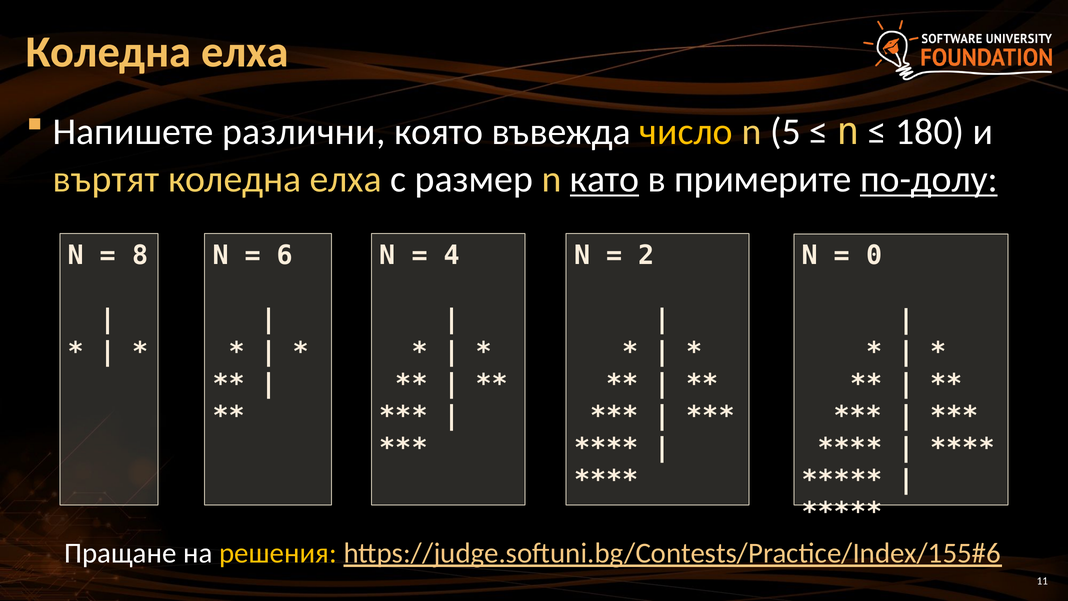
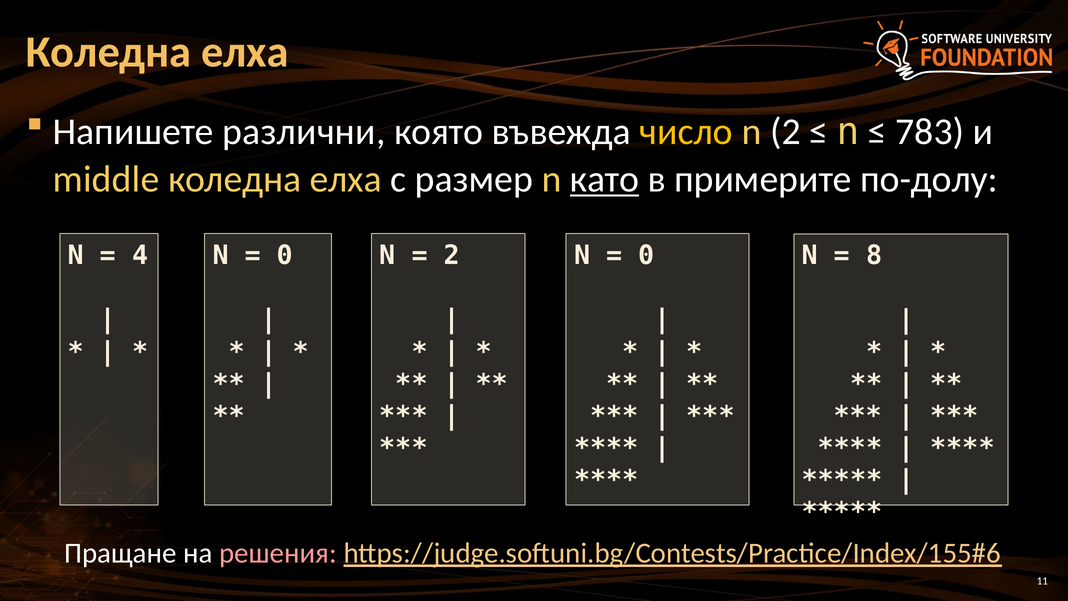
n 5: 5 -> 2
180: 180 -> 783
въртят: въртят -> middle
по-долу underline: present -> none
8: 8 -> 4
6 at (285, 255): 6 -> 0
4 at (452, 255): 4 -> 2
2 at (646, 255): 2 -> 0
0: 0 -> 8
решения colour: yellow -> pink
